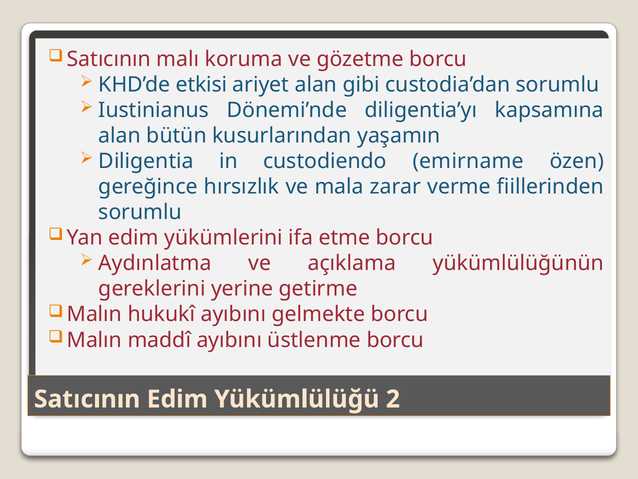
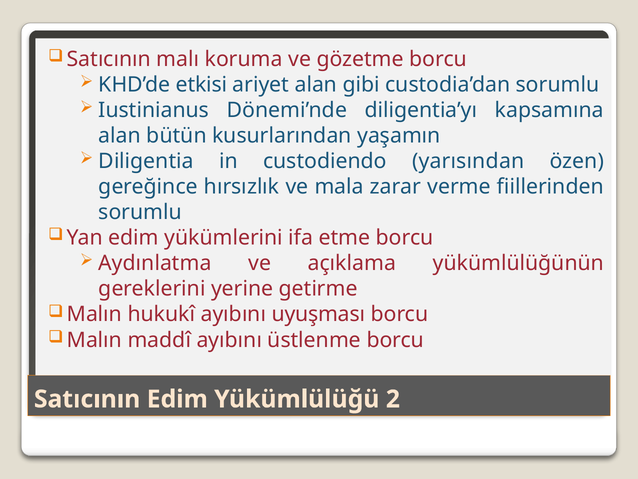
emirname: emirname -> yarısından
gelmekte: gelmekte -> uyuşması
